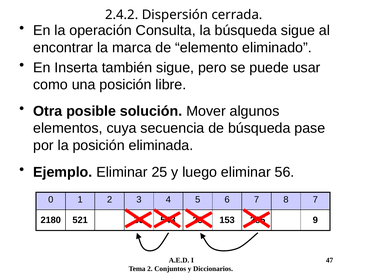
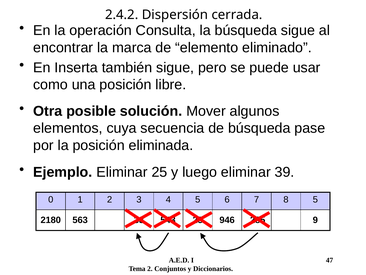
56: 56 -> 39
8 7: 7 -> 5
521: 521 -> 563
153: 153 -> 946
